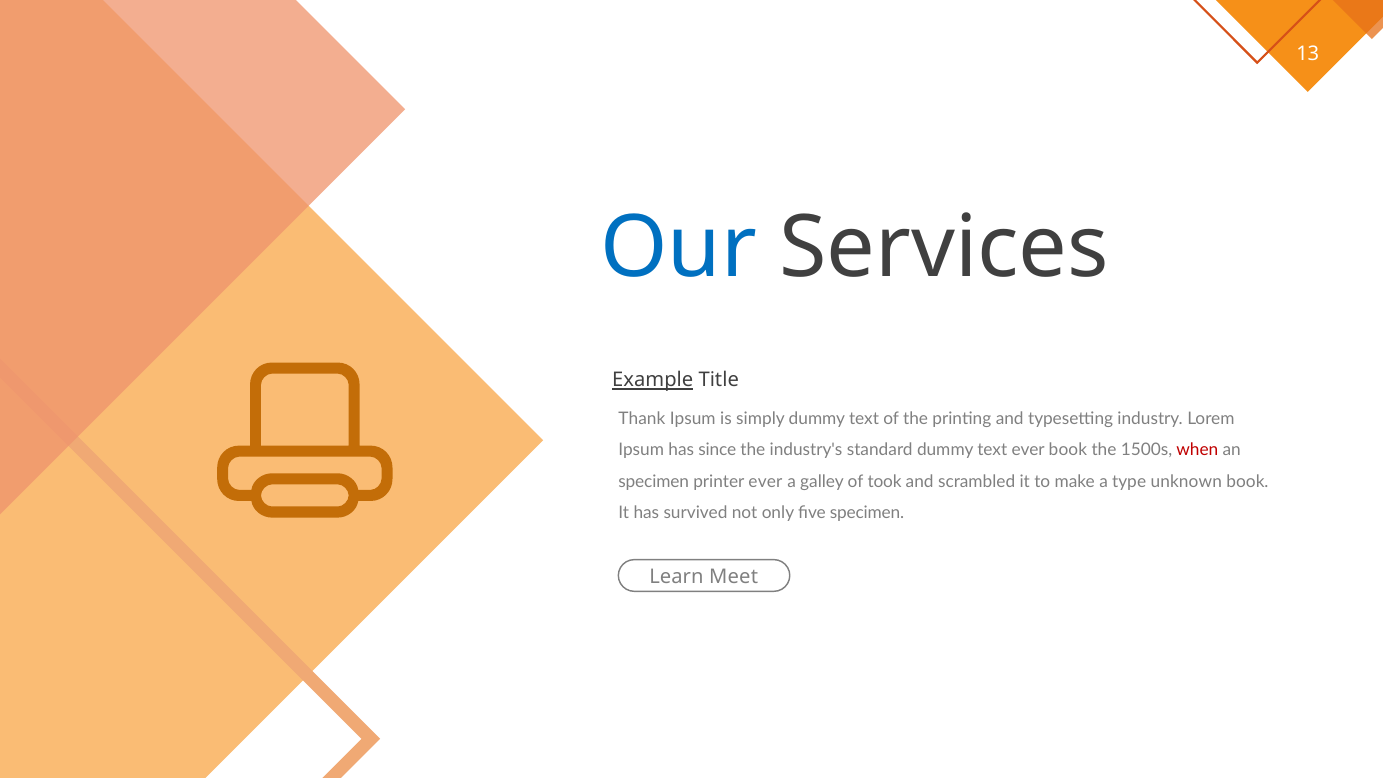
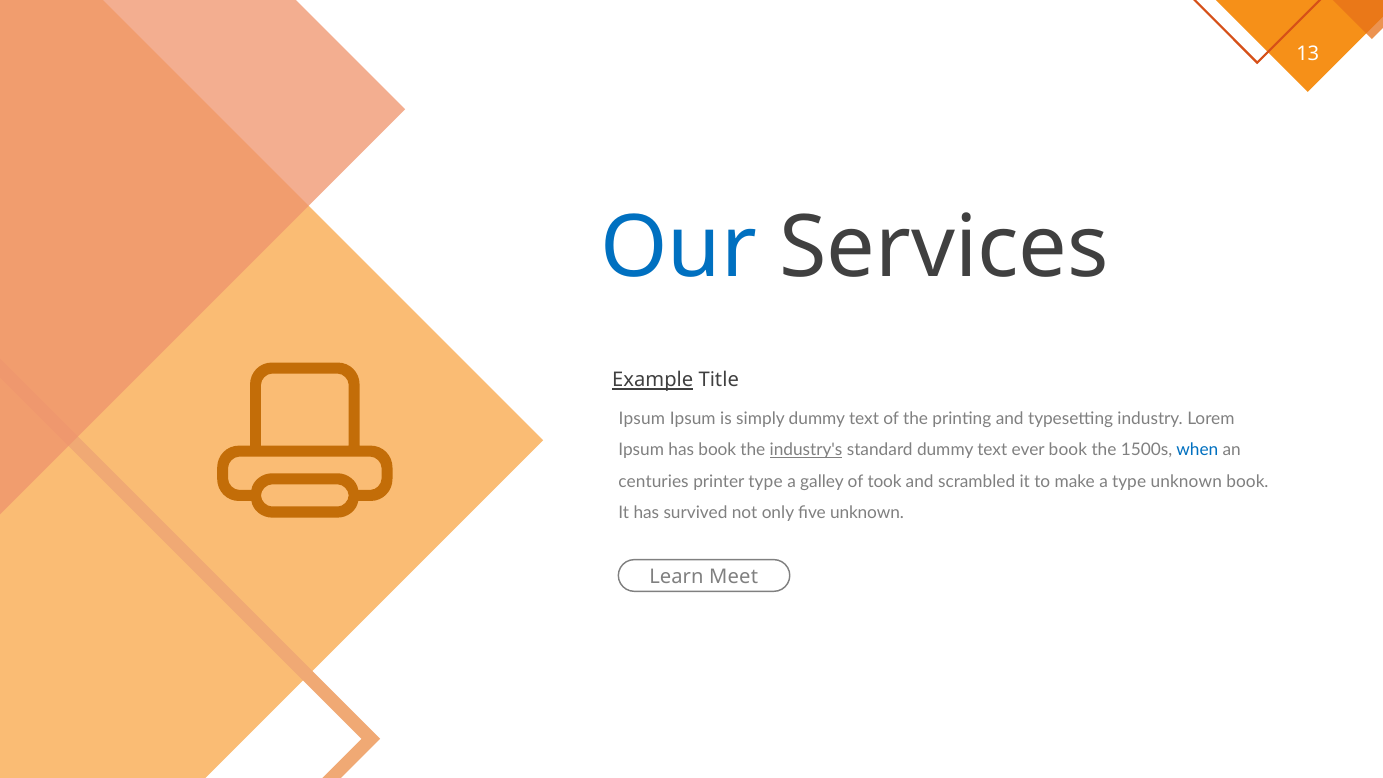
Thank at (642, 419): Thank -> Ipsum
has since: since -> book
industry's underline: none -> present
when colour: red -> blue
specimen at (654, 481): specimen -> centuries
printer ever: ever -> type
five specimen: specimen -> unknown
